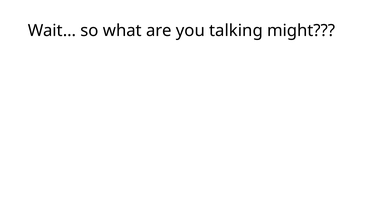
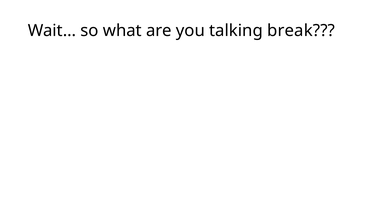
might: might -> break
